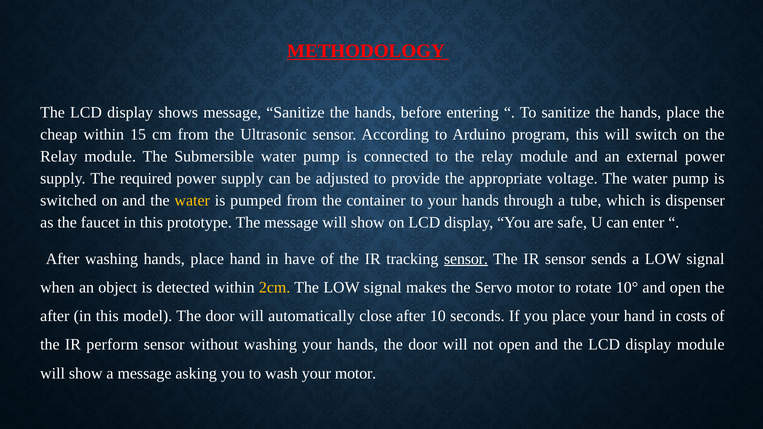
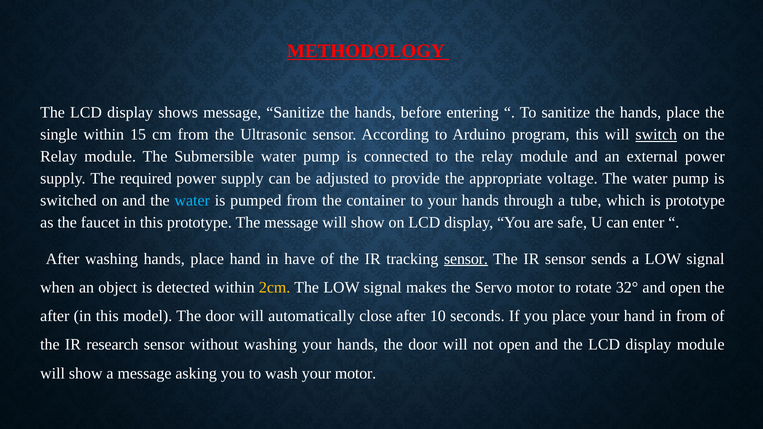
cheap: cheap -> single
switch underline: none -> present
water at (192, 200) colour: yellow -> light blue
is dispenser: dispenser -> prototype
10°: 10° -> 32°
in costs: costs -> from
perform: perform -> research
